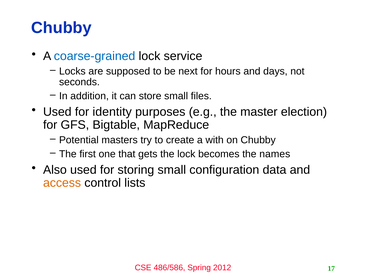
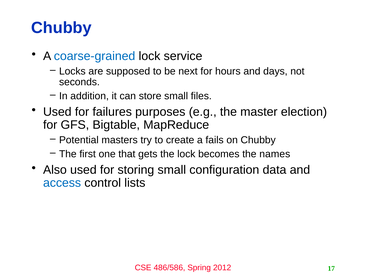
identity: identity -> failures
with: with -> fails
access colour: orange -> blue
